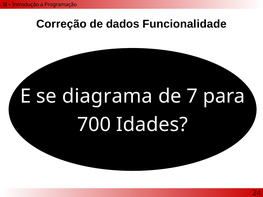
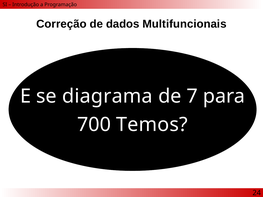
Funcionalidade: Funcionalidade -> Multifuncionais
Idades: Idades -> Temos
